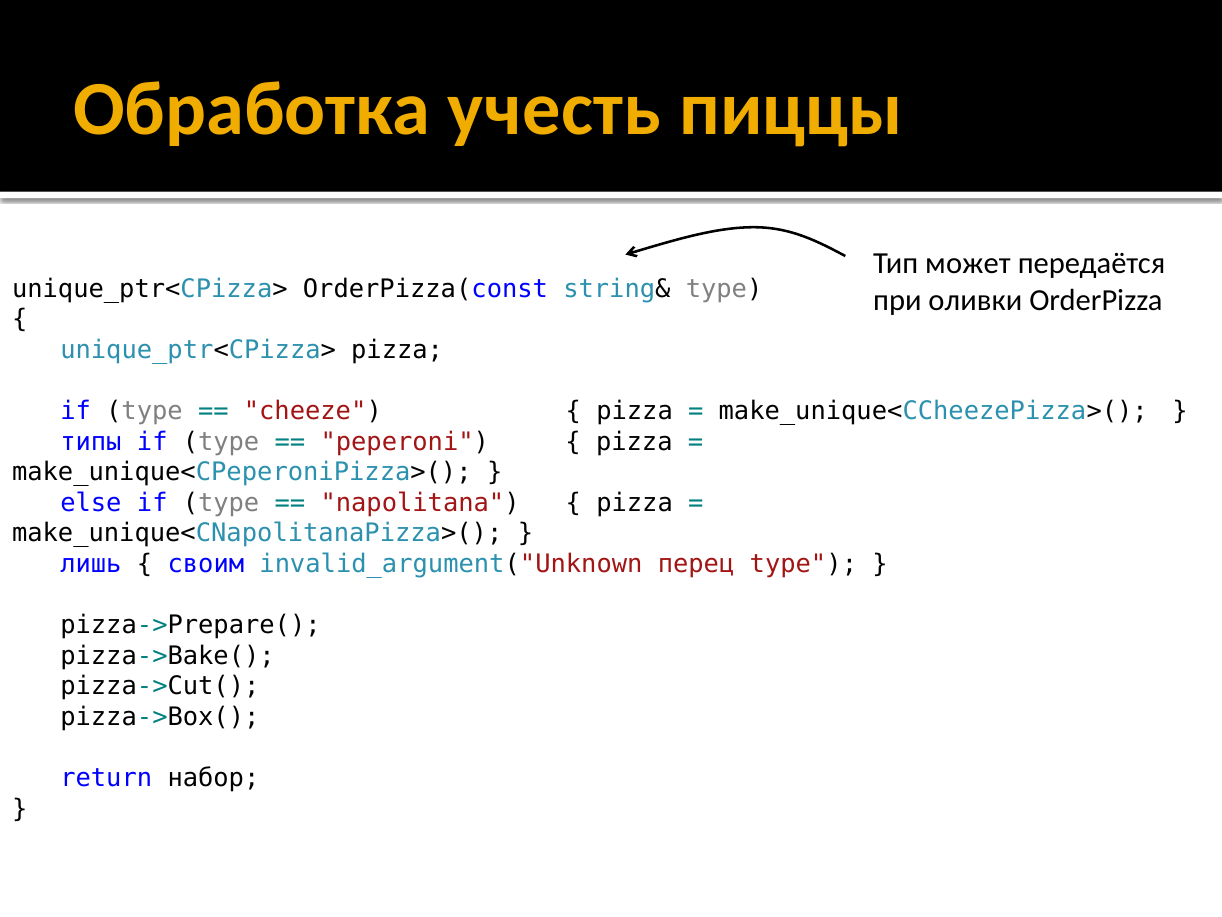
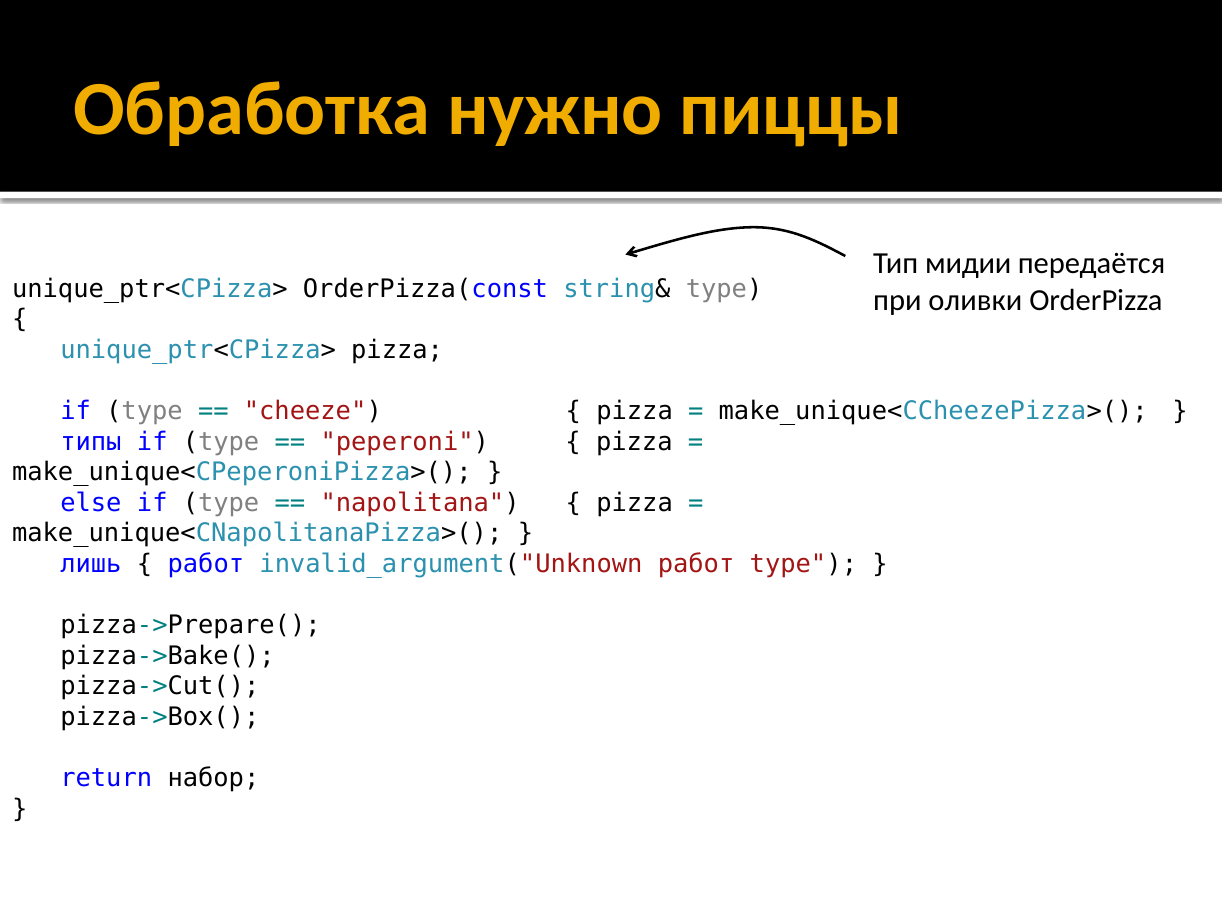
учесть: учесть -> нужно
может: может -> мидии
своим at (206, 564): своим -> работ
invalid_argument("Unknown перец: перец -> работ
